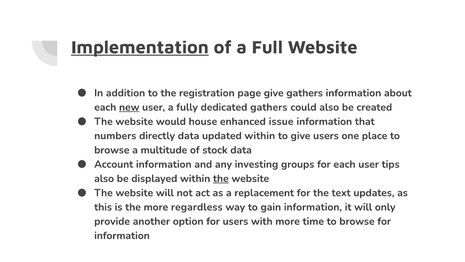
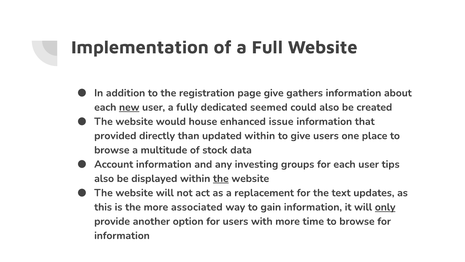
Implementation underline: present -> none
dedicated gathers: gathers -> seemed
numbers: numbers -> provided
directly data: data -> than
regardless: regardless -> associated
only underline: none -> present
